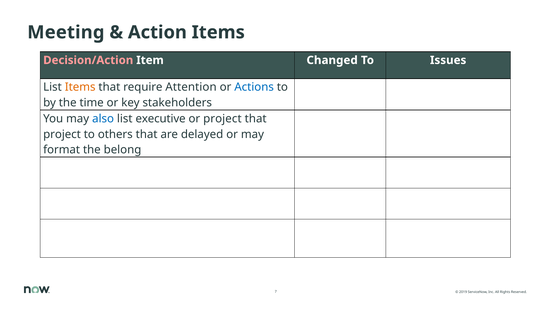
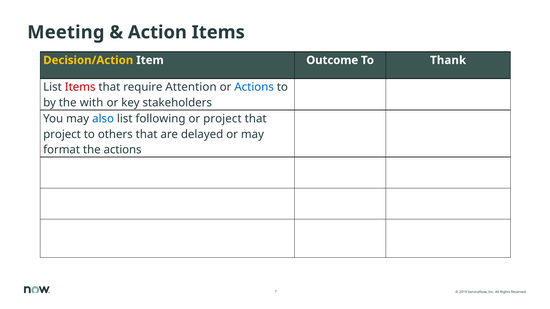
Decision/Action colour: pink -> yellow
Changed: Changed -> Outcome
Issues: Issues -> Thank
Items at (80, 87) colour: orange -> red
time: time -> with
executive: executive -> following
the belong: belong -> actions
